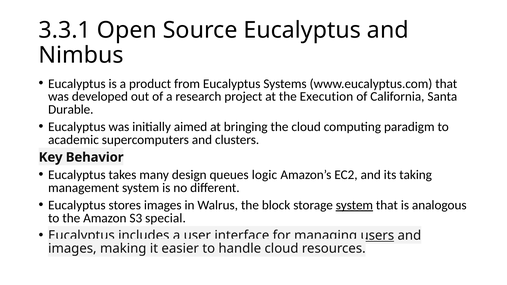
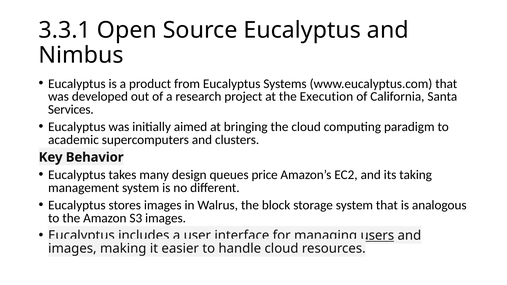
Durable: Durable -> Services
logic: logic -> price
system at (354, 205) underline: present -> none
S3 special: special -> images
